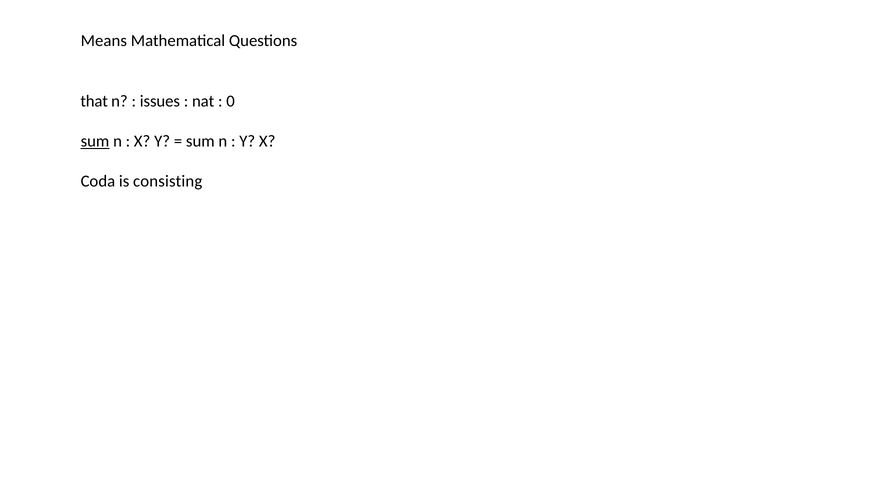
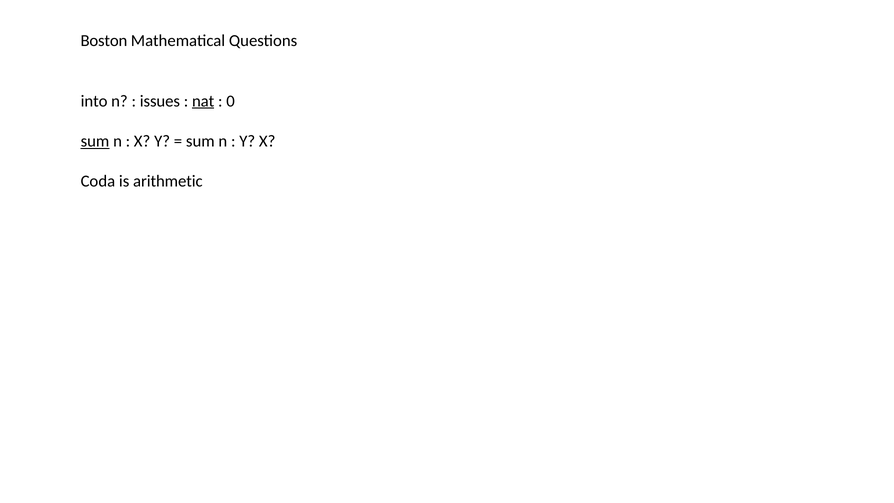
Means: Means -> Boston
that: that -> into
nat underline: none -> present
consisting: consisting -> arithmetic
